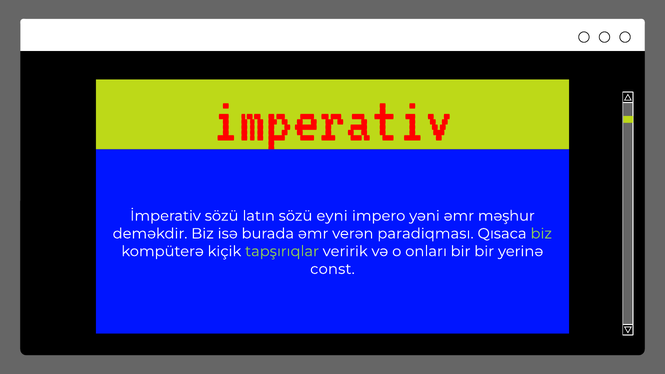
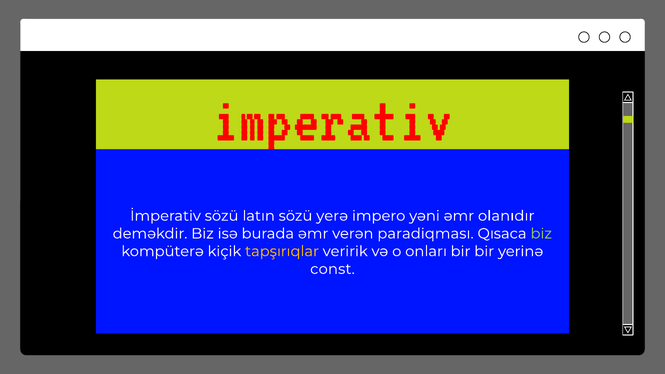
eyni: eyni -> yerə
məşhur: məşhur -> olanıdır
tapşırıqlar colour: light green -> yellow
